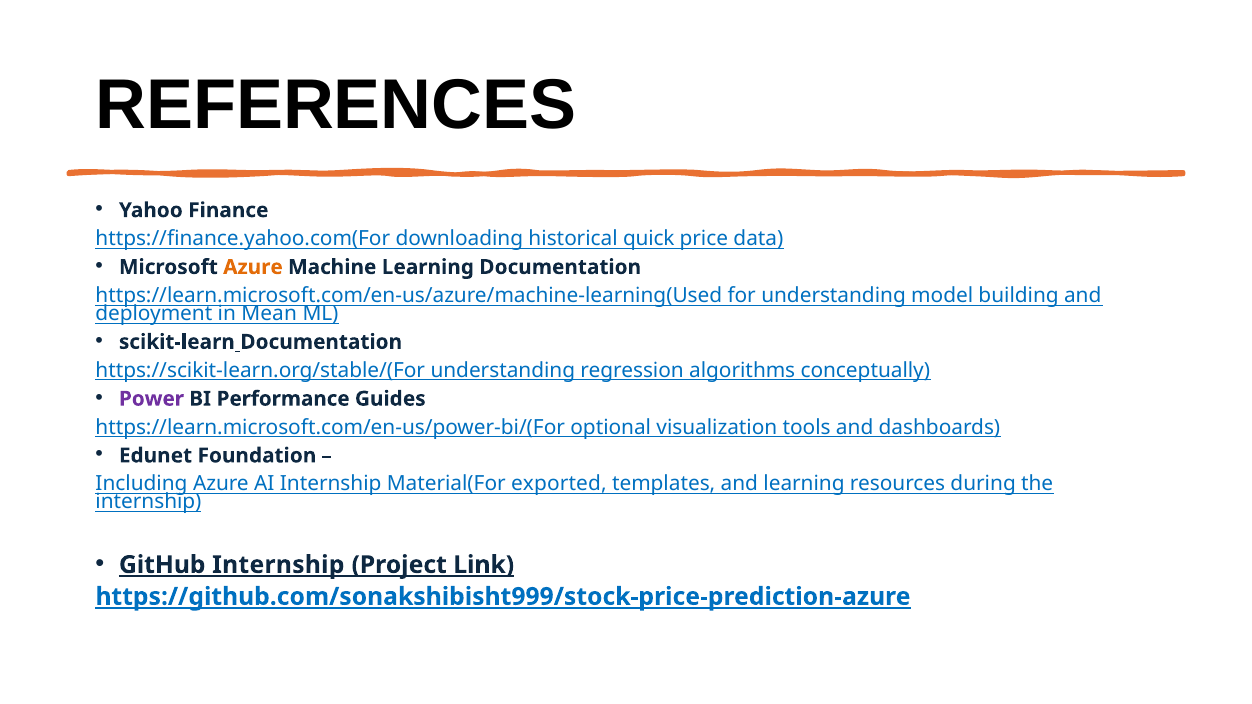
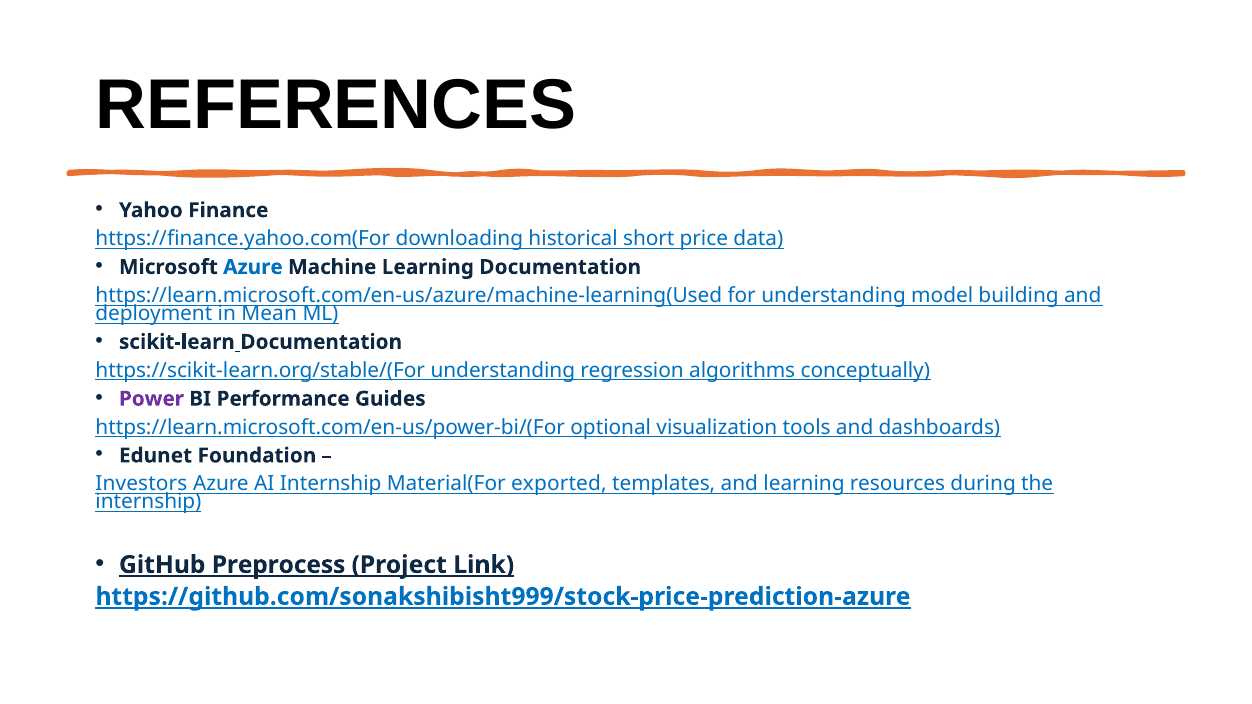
quick: quick -> short
Azure at (253, 267) colour: orange -> blue
Including: Including -> Investors
GitHub Internship: Internship -> Preprocess
